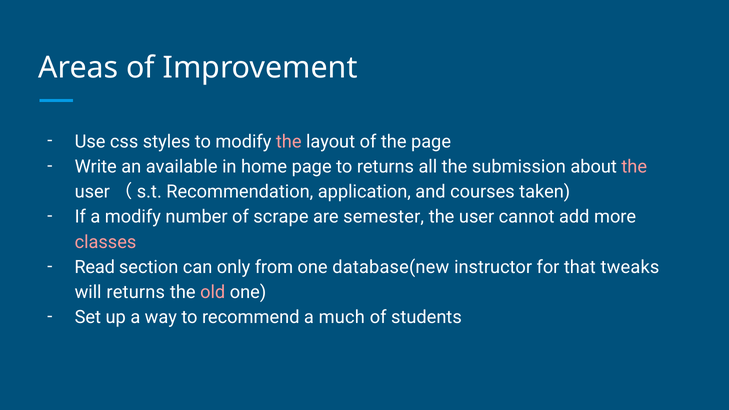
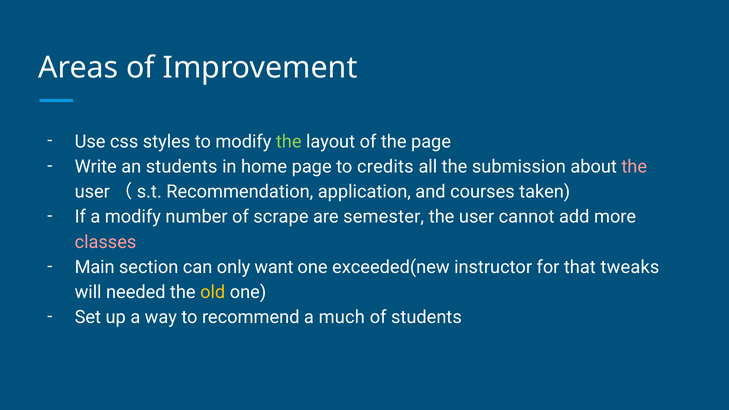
the at (289, 142) colour: pink -> light green
an available: available -> students
to returns: returns -> credits
Read: Read -> Main
from: from -> want
database(new: database(new -> exceeded(new
will returns: returns -> needed
old colour: pink -> yellow
